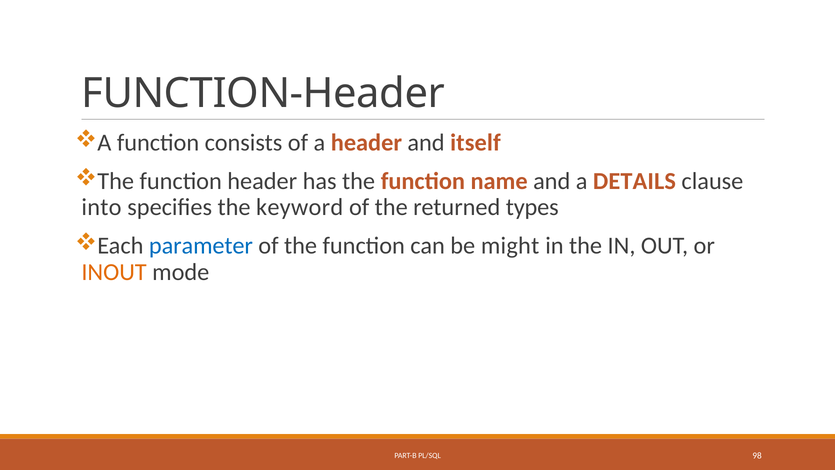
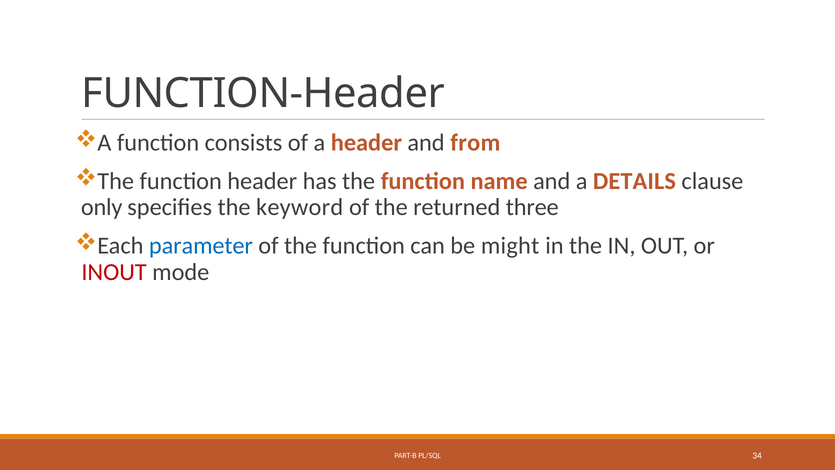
itself: itself -> from
into: into -> only
types: types -> three
INOUT colour: orange -> red
98: 98 -> 34
